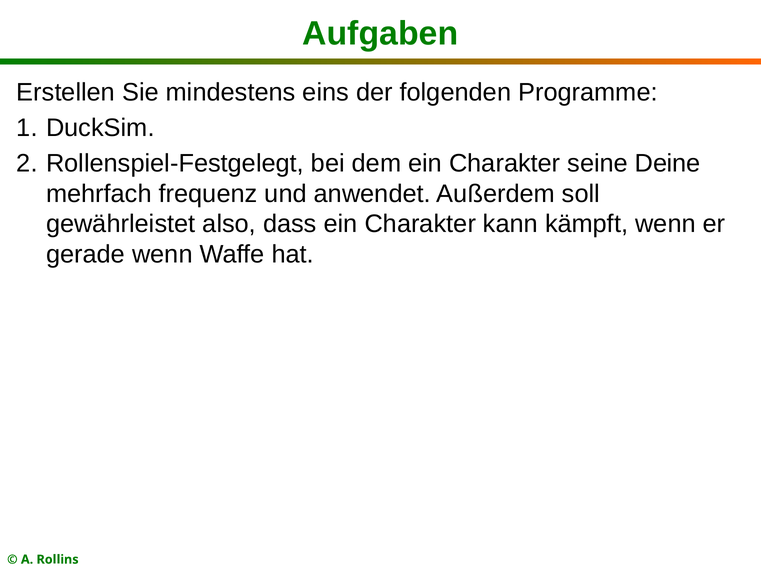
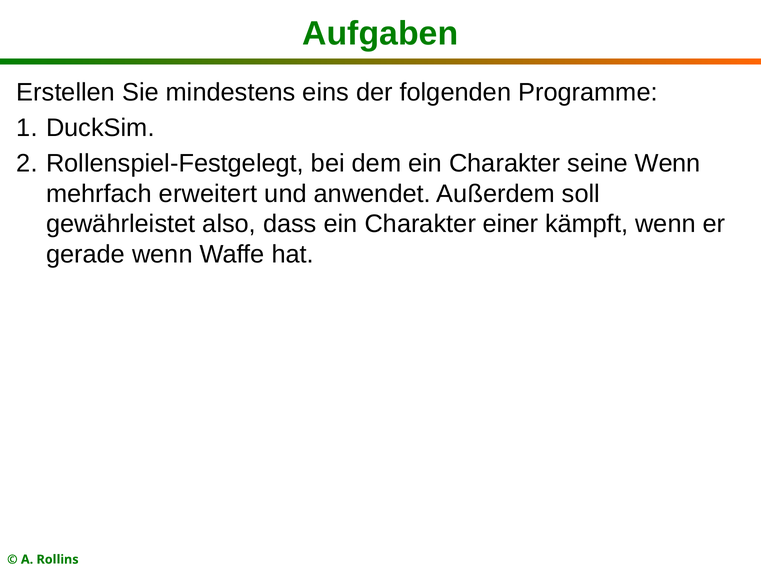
seine Deine: Deine -> Wenn
frequenz: frequenz -> erweitert
kann: kann -> einer
